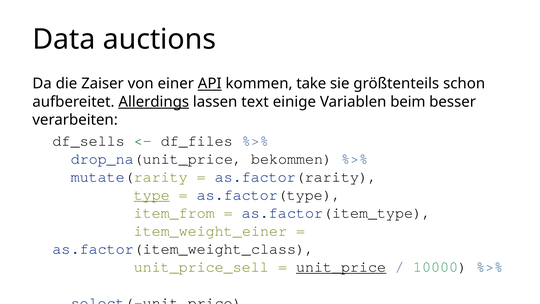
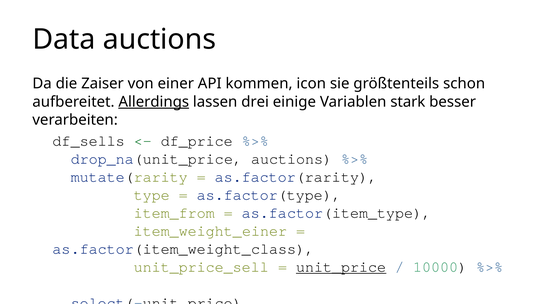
API underline: present -> none
take: take -> icon
text: text -> drei
beim: beim -> stark
df_files: df_files -> df_price
drop_na(unit_price bekommen: bekommen -> auctions
type underline: present -> none
